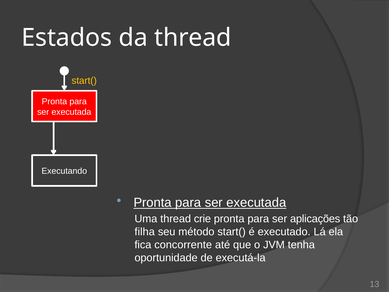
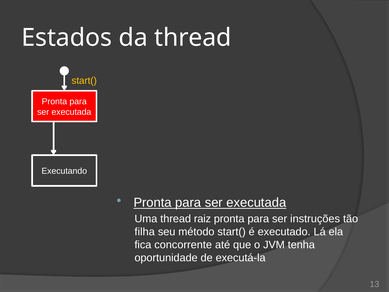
crie: crie -> raiz
aplicações: aplicações -> instruções
